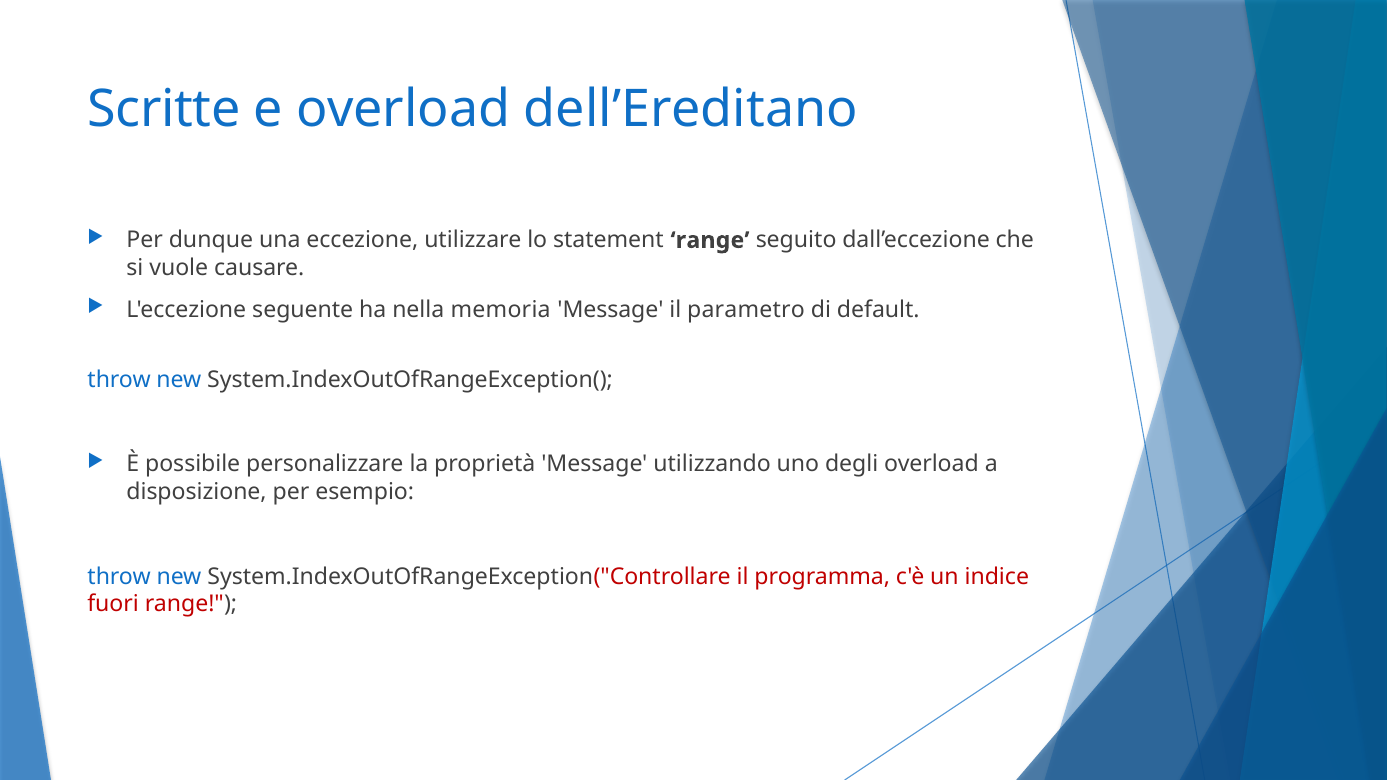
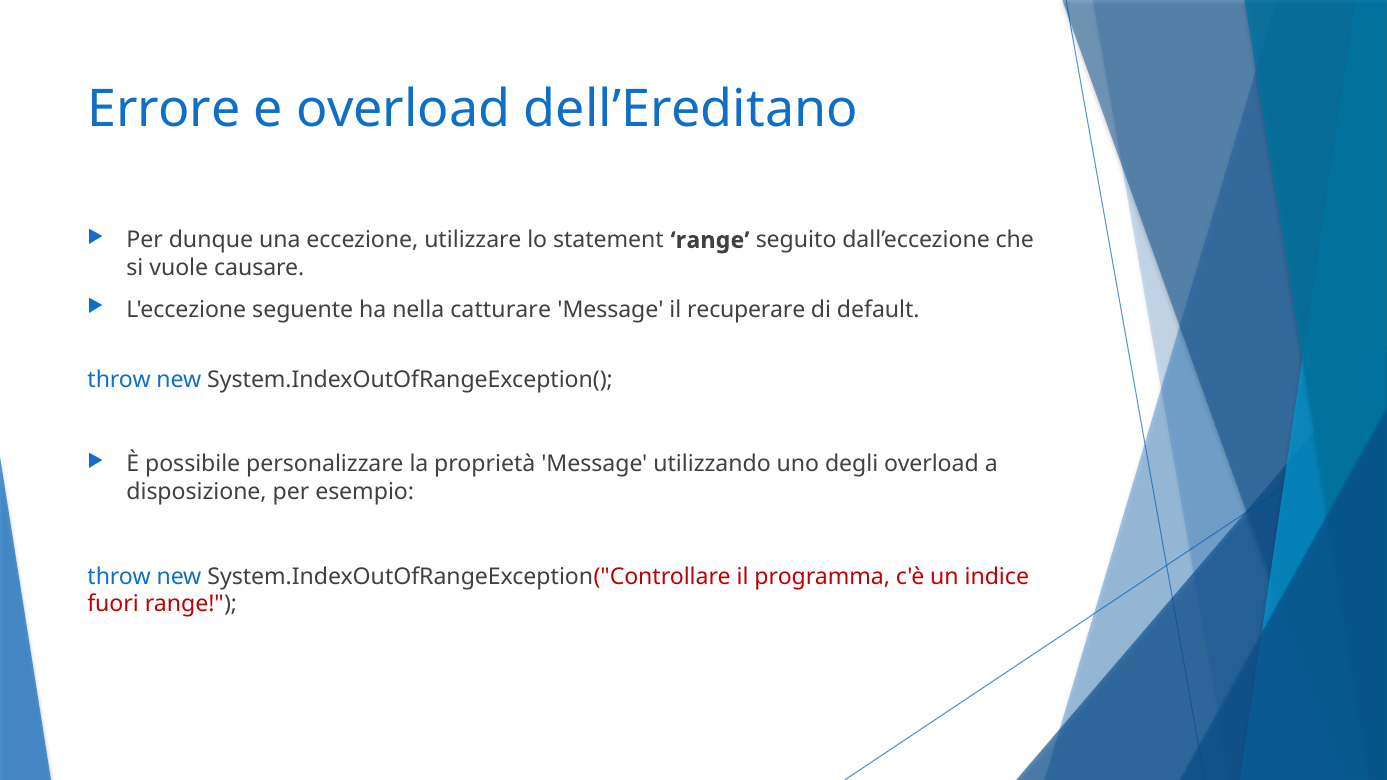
Scritte: Scritte -> Errore
memoria: memoria -> catturare
parametro: parametro -> recuperare
